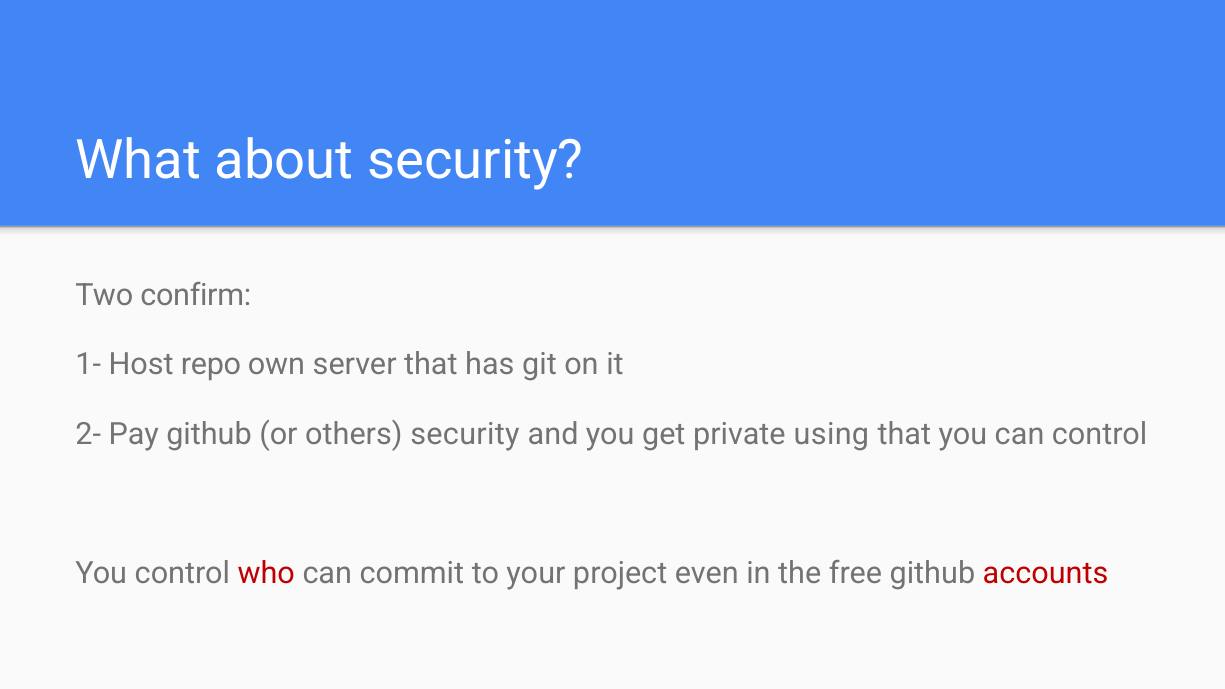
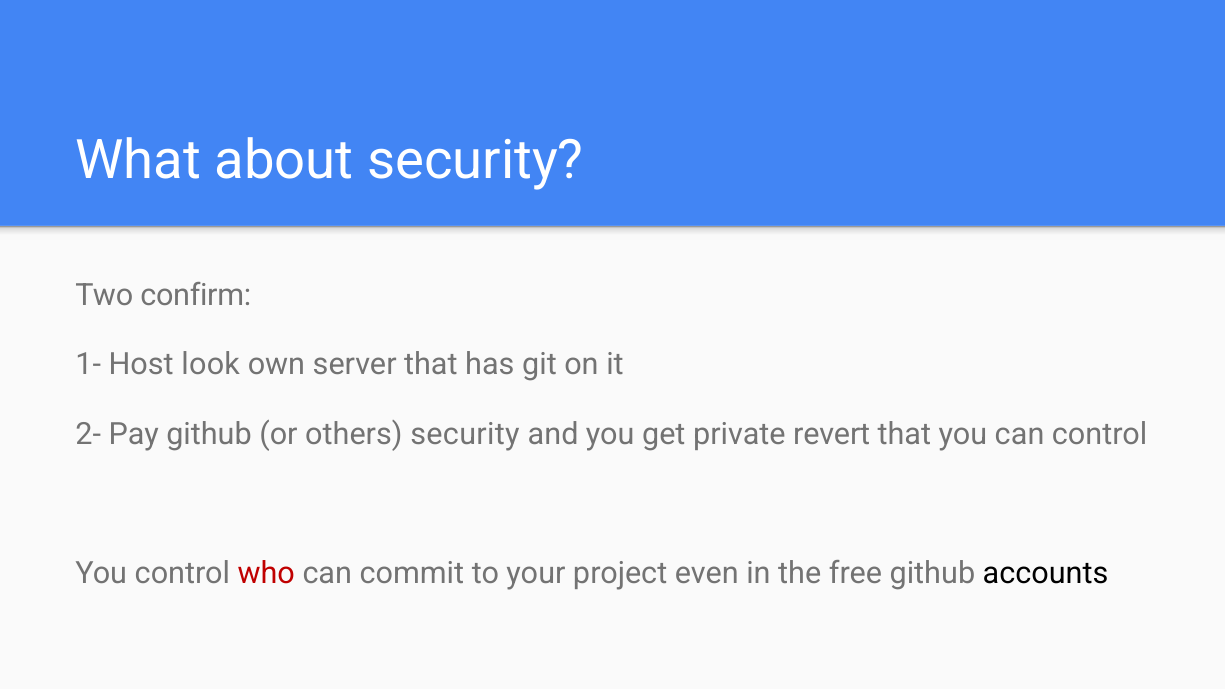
repo: repo -> look
using: using -> revert
accounts colour: red -> black
